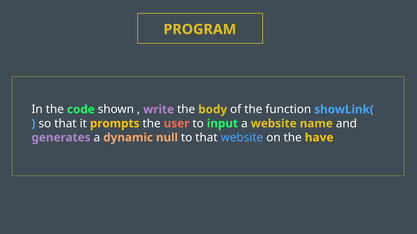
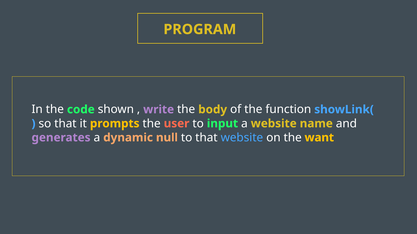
have: have -> want
